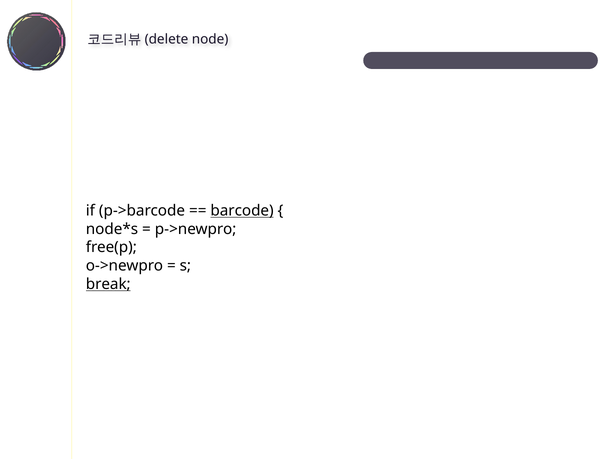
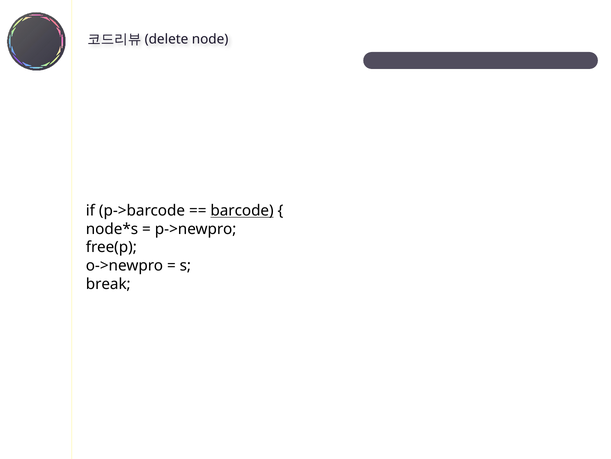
break underline: present -> none
